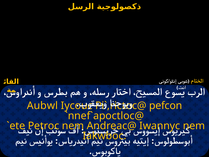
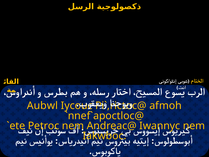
pefcon: pefcon -> afmoh
